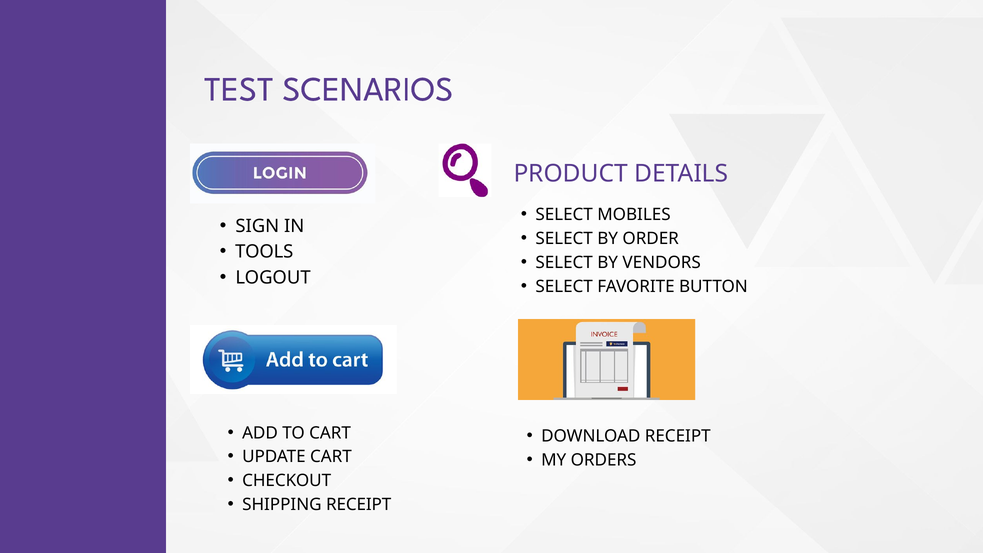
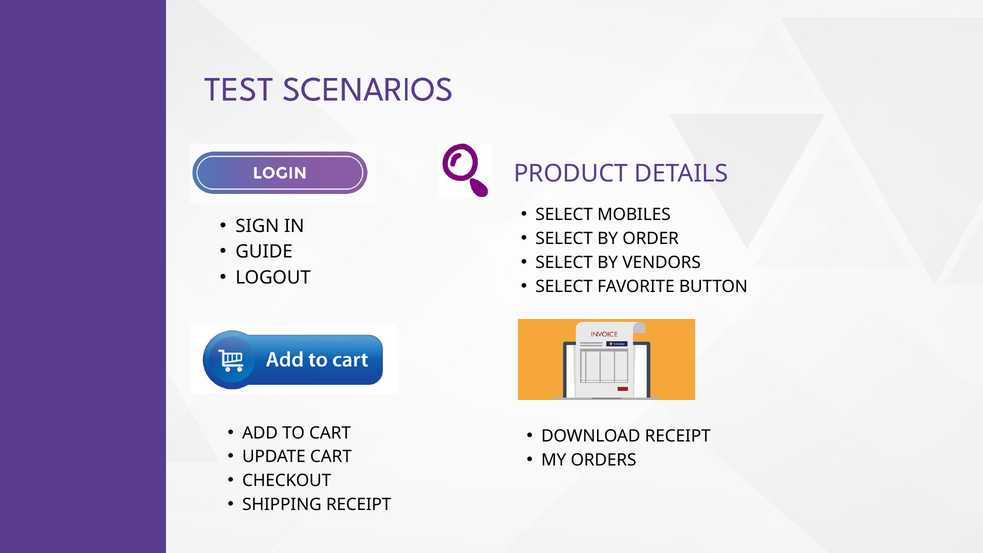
TOOLS: TOOLS -> GUIDE
